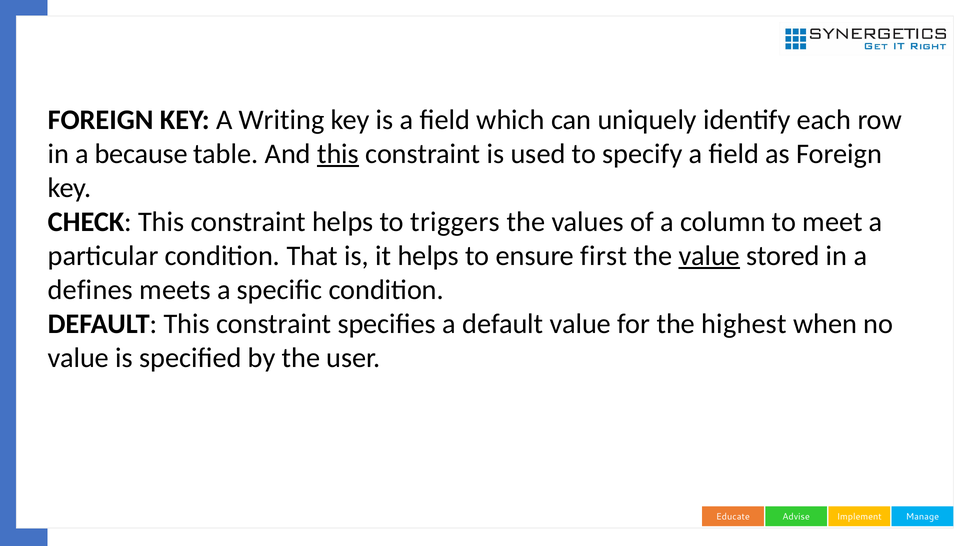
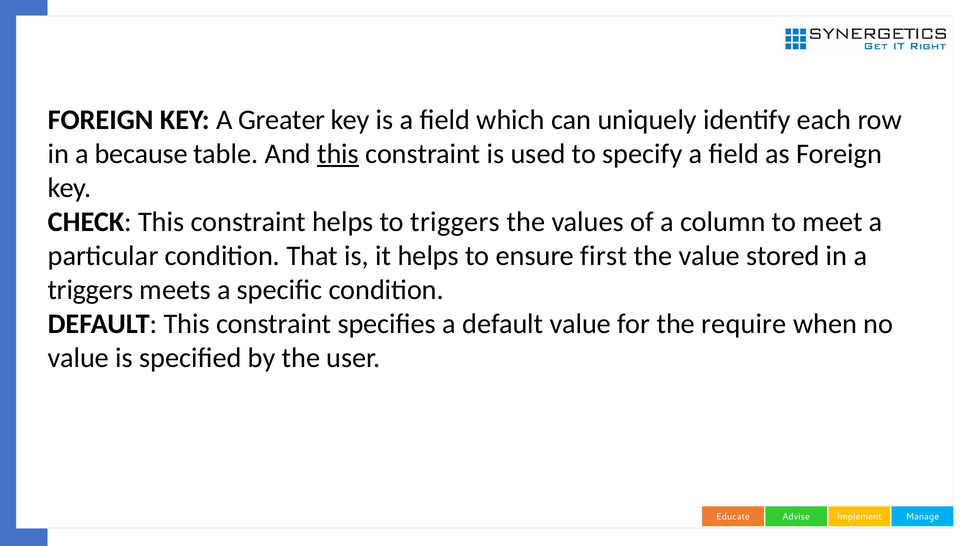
Writing: Writing -> Greater
value at (709, 256) underline: present -> none
defines at (90, 290): defines -> triggers
highest: highest -> require
